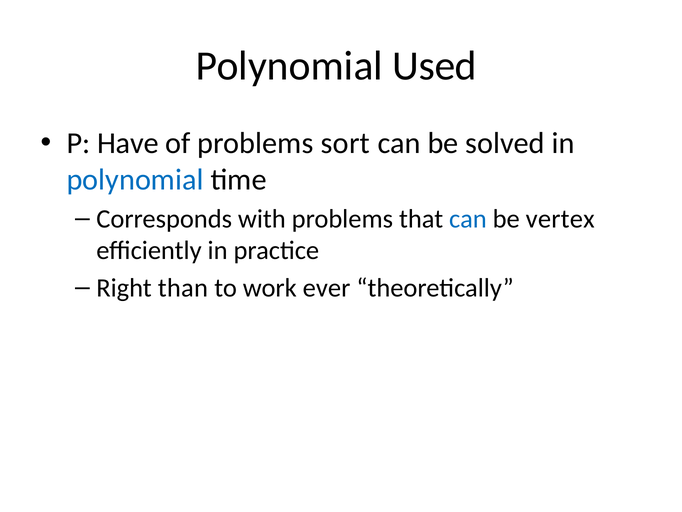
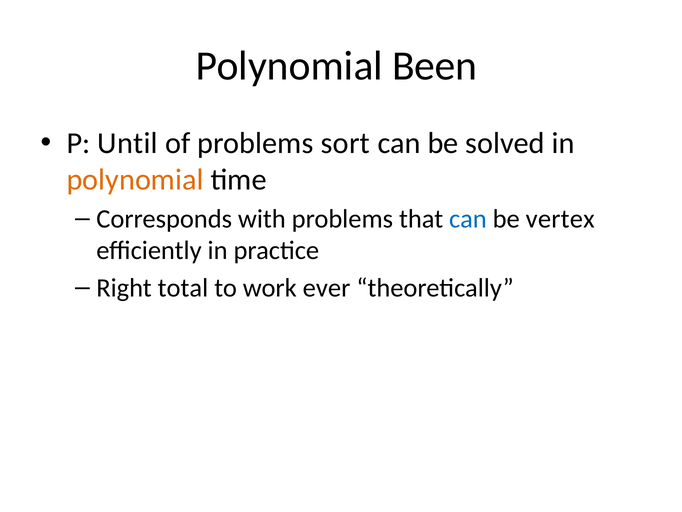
Used: Used -> Been
Have: Have -> Until
polynomial at (135, 179) colour: blue -> orange
than: than -> total
